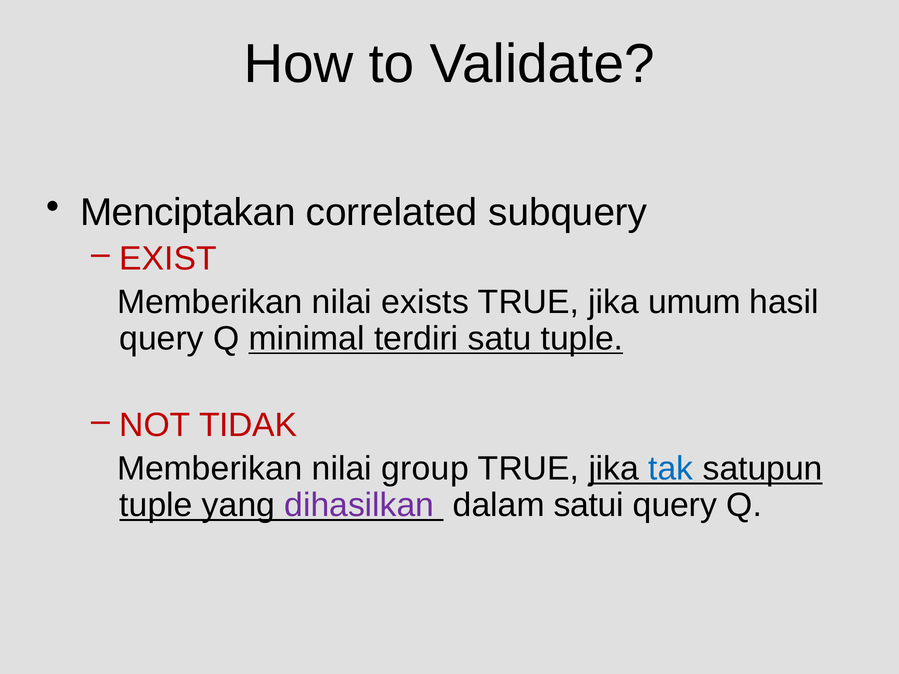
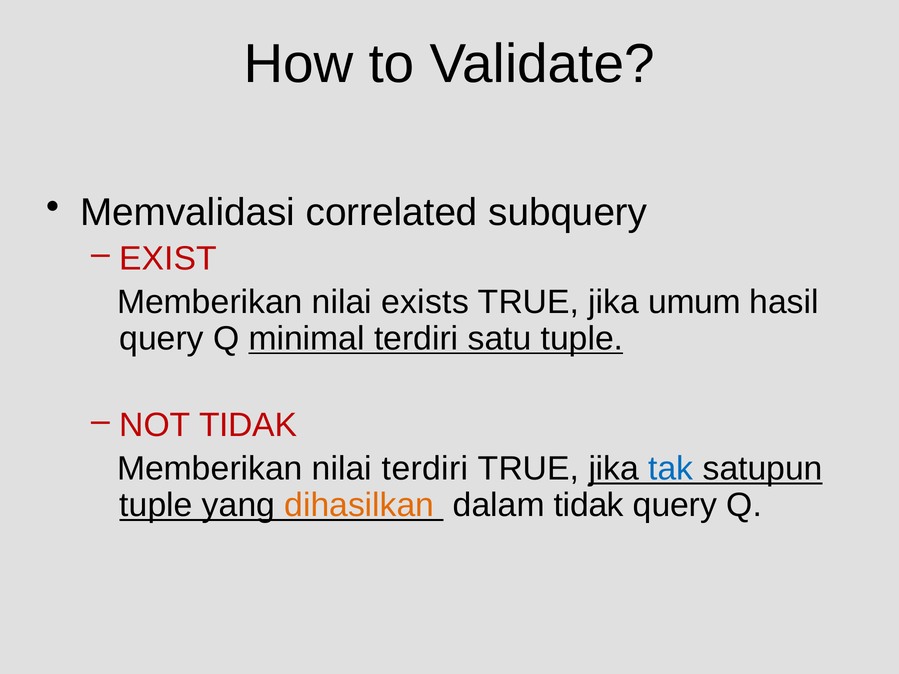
Menciptakan: Menciptakan -> Memvalidasi
nilai group: group -> terdiri
dihasilkan colour: purple -> orange
dalam satui: satui -> tidak
